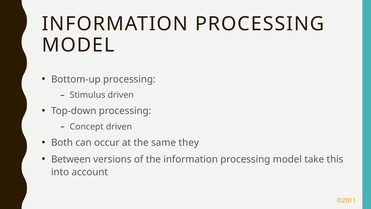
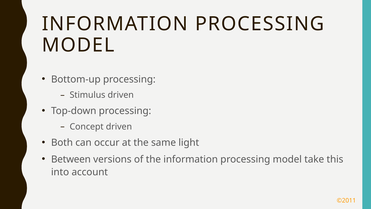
they: they -> light
